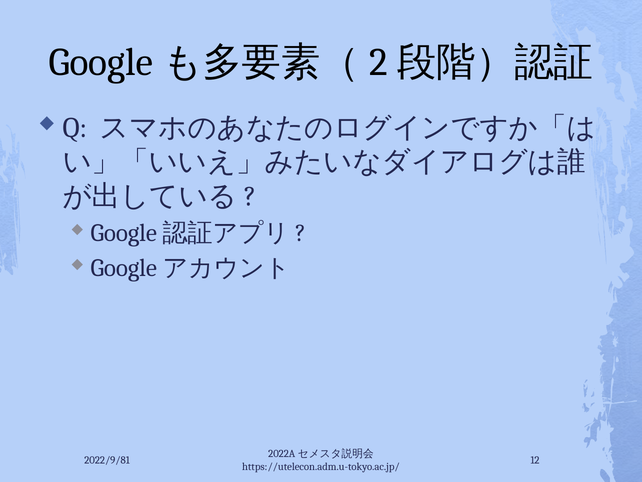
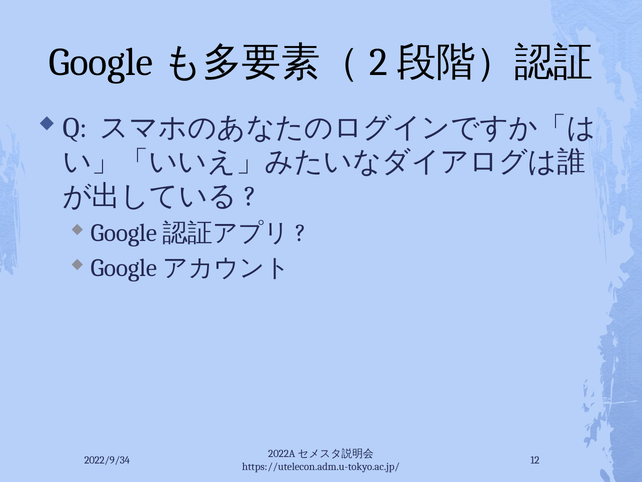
2022/9/81: 2022/9/81 -> 2022/9/34
